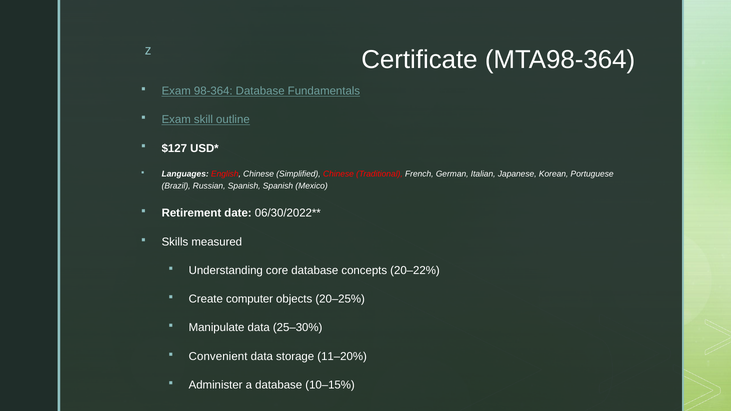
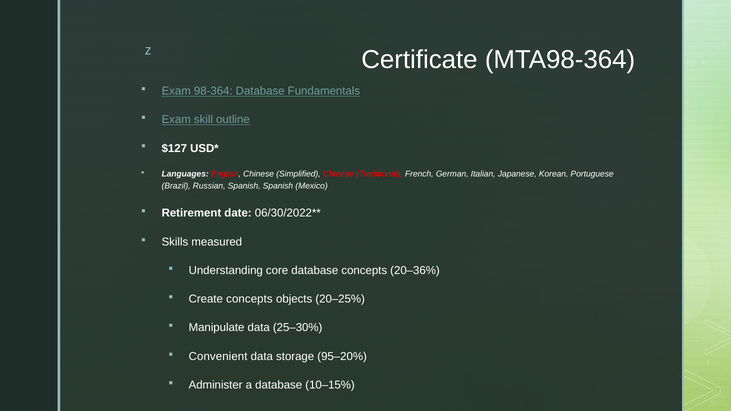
20–22%: 20–22% -> 20–36%
Create computer: computer -> concepts
11–20%: 11–20% -> 95–20%
